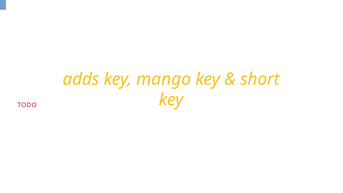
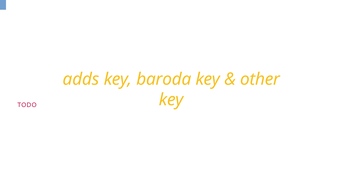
mango: mango -> baroda
short: short -> other
